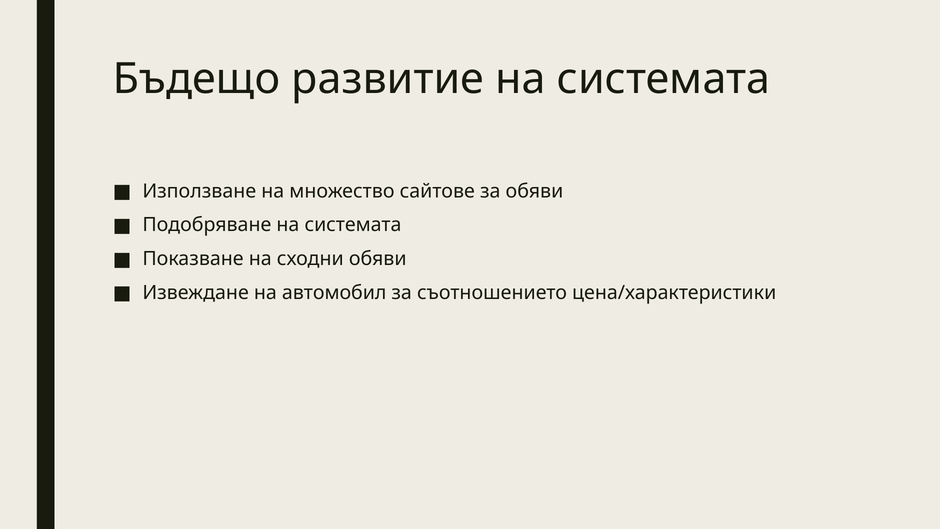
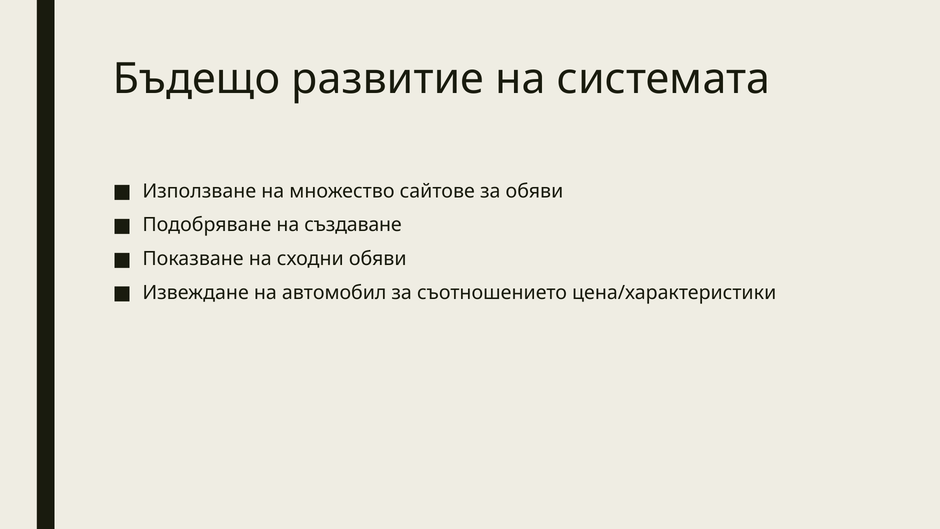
Подобряване на системата: системата -> създаване
